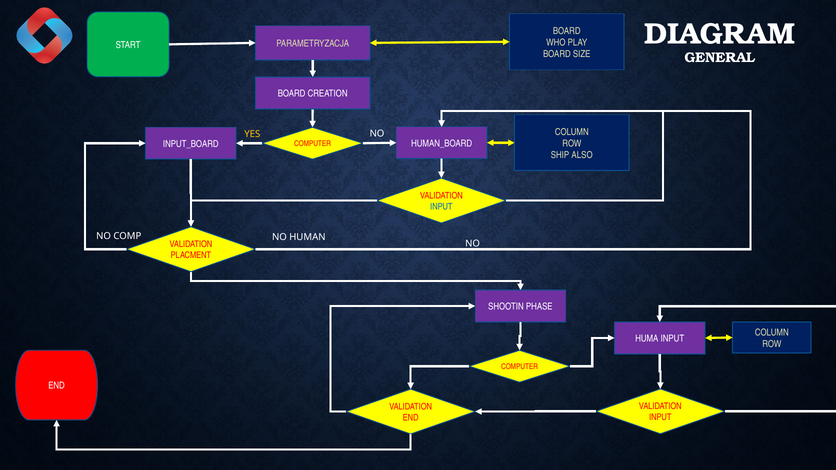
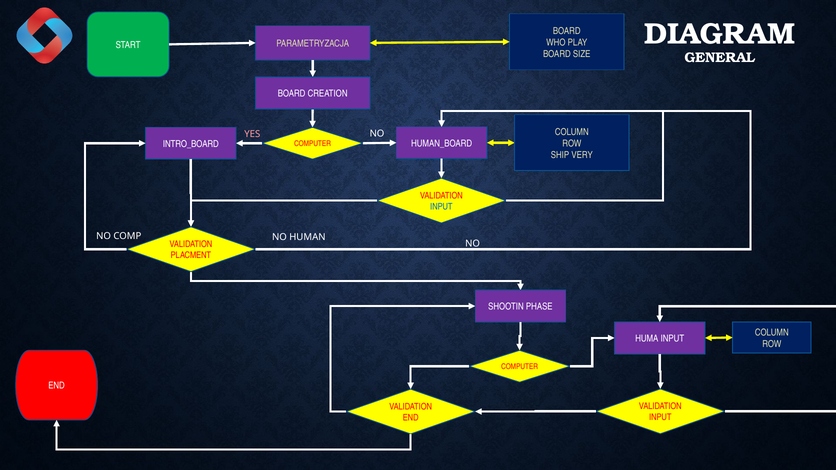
YES colour: yellow -> pink
INPUT_BOARD: INPUT_BOARD -> INTRO_BOARD
ALSO: ALSO -> VERY
